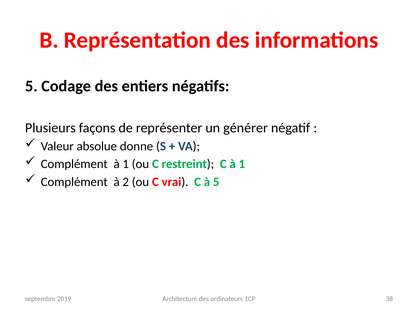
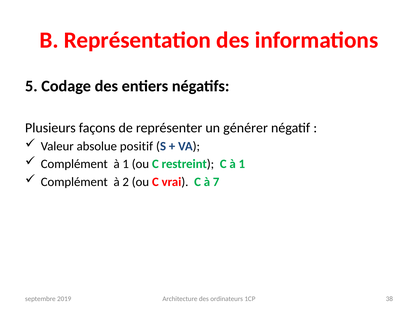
donne: donne -> positif
à 5: 5 -> 7
